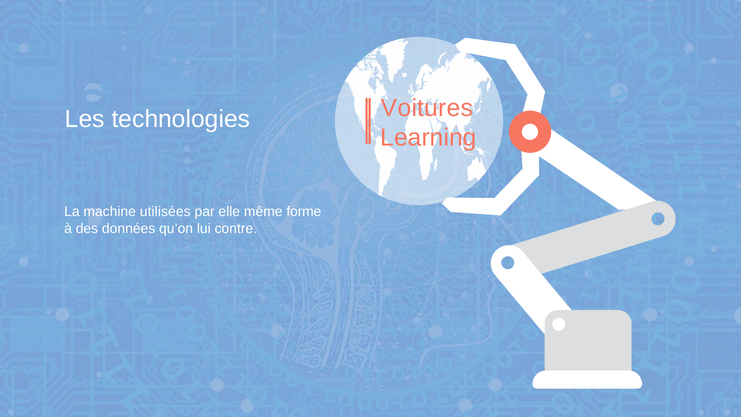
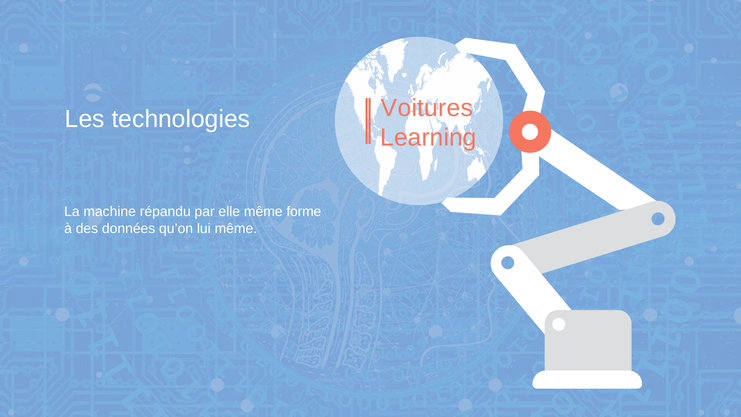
utilisées: utilisées -> répandu
lui contre: contre -> même
